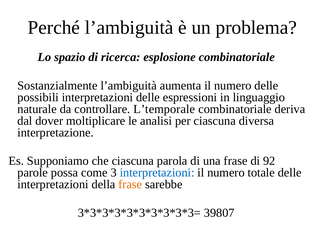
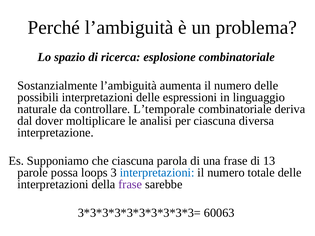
92: 92 -> 13
come: come -> loops
frase at (130, 185) colour: orange -> purple
39807: 39807 -> 60063
